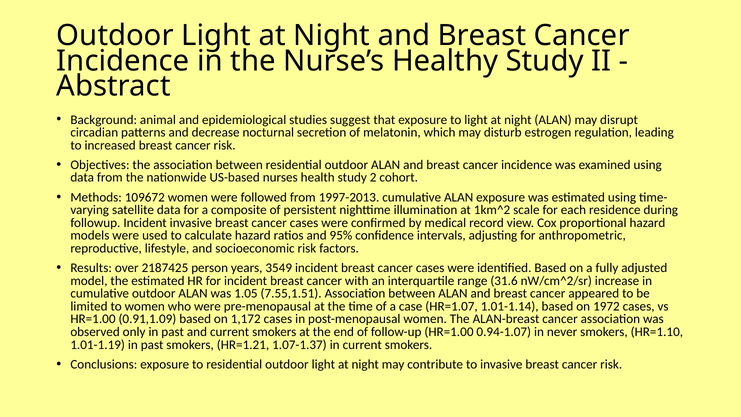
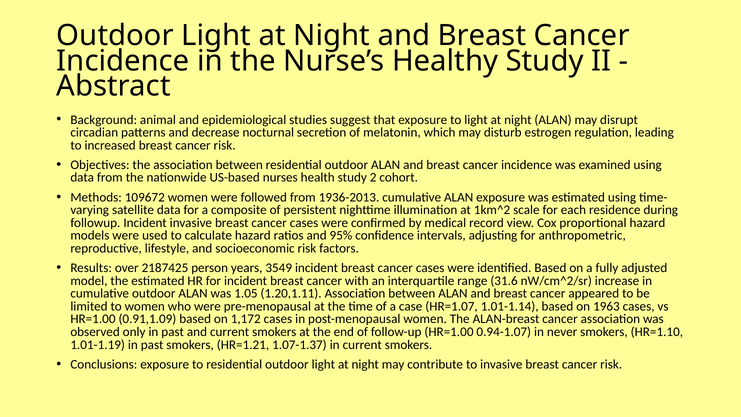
1997-2013: 1997-2013 -> 1936-2013
7.55,1.51: 7.55,1.51 -> 1.20,1.11
1972: 1972 -> 1963
